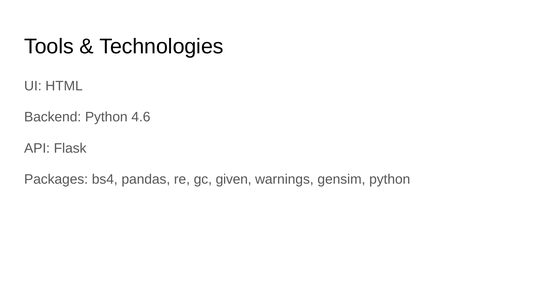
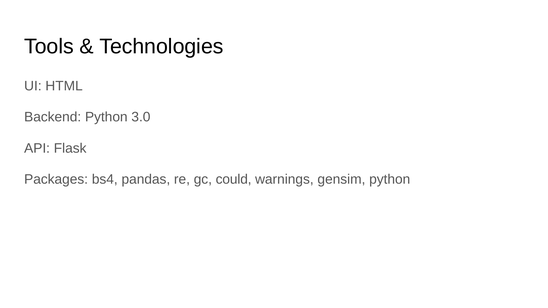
4.6: 4.6 -> 3.0
given: given -> could
